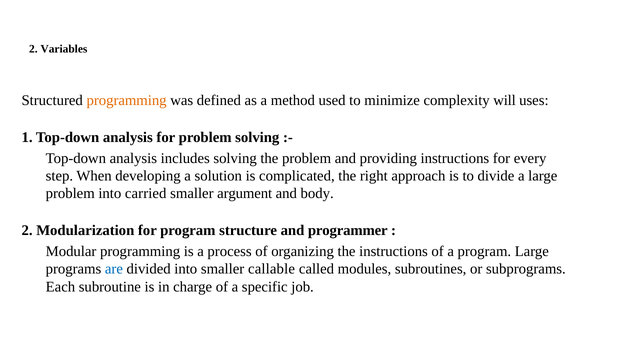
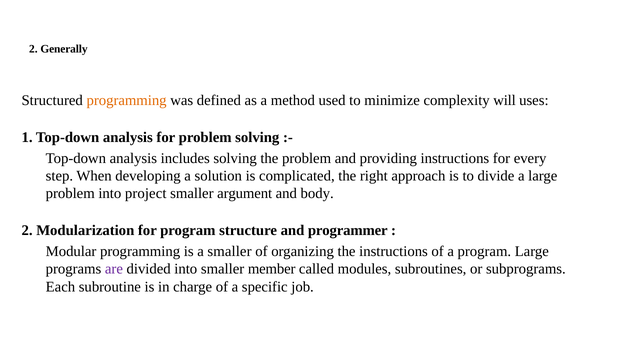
Variables: Variables -> Generally
carried: carried -> project
a process: process -> smaller
are colour: blue -> purple
callable: callable -> member
